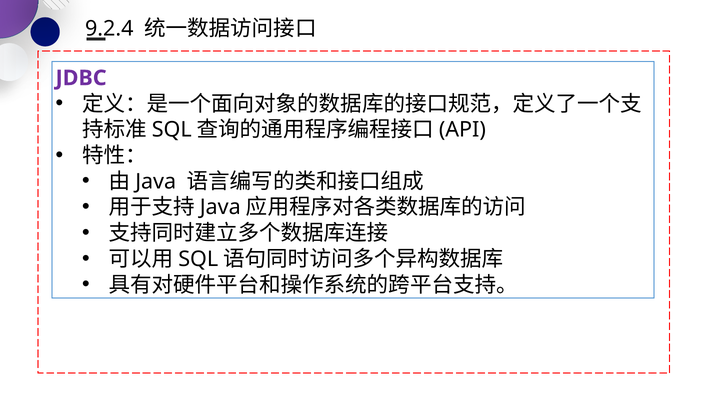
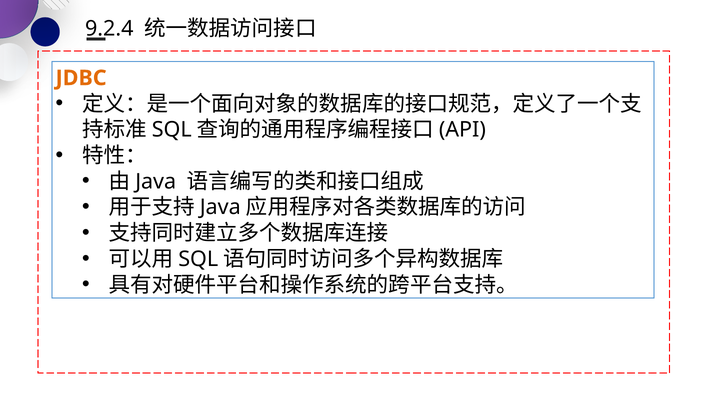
JDBC colour: purple -> orange
